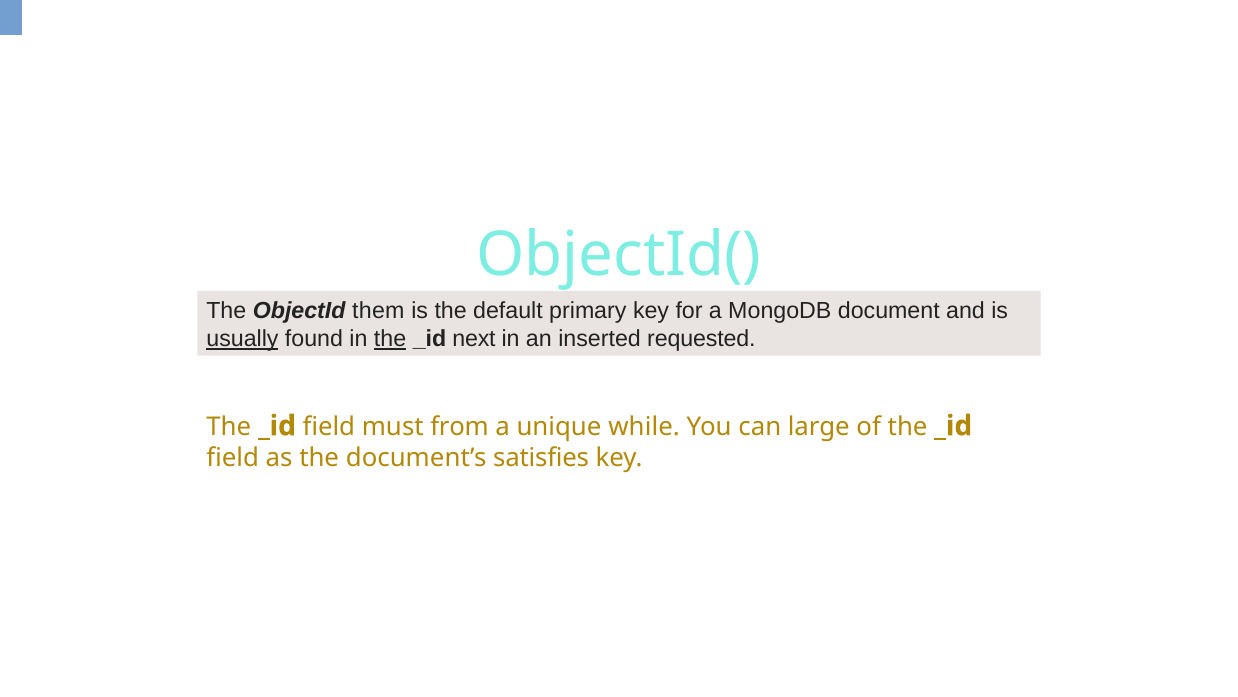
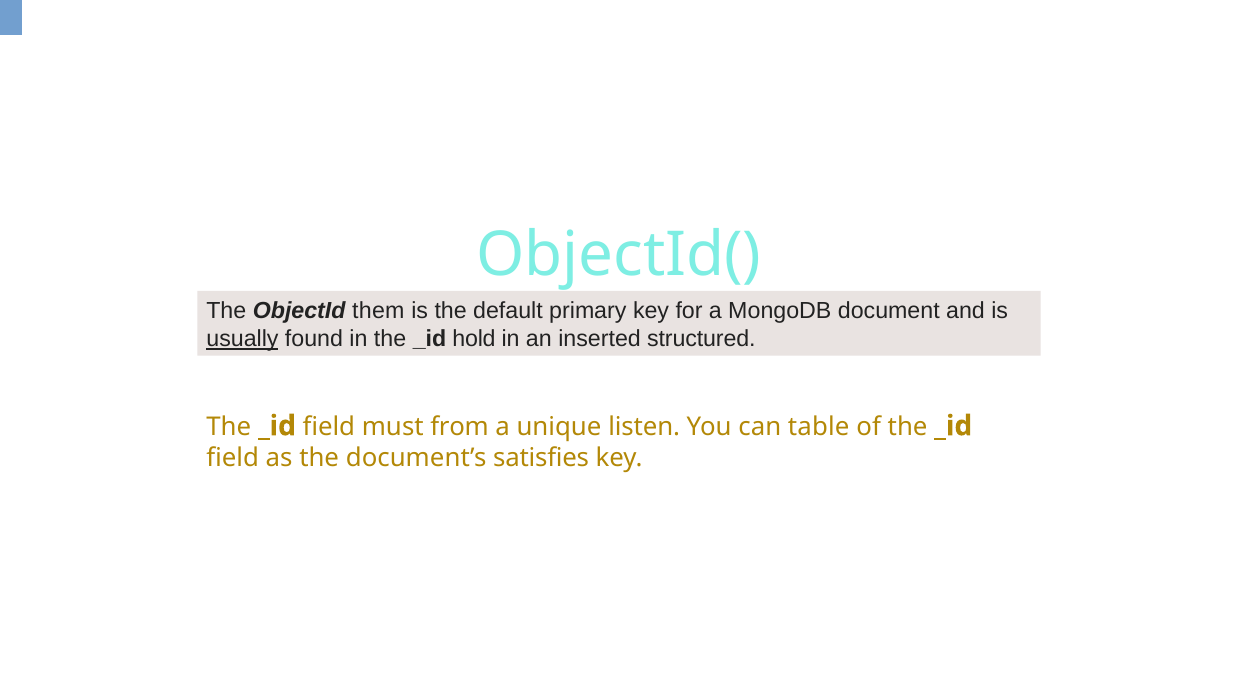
the at (390, 339) underline: present -> none
next: next -> hold
requested: requested -> structured
while: while -> listen
large: large -> table
